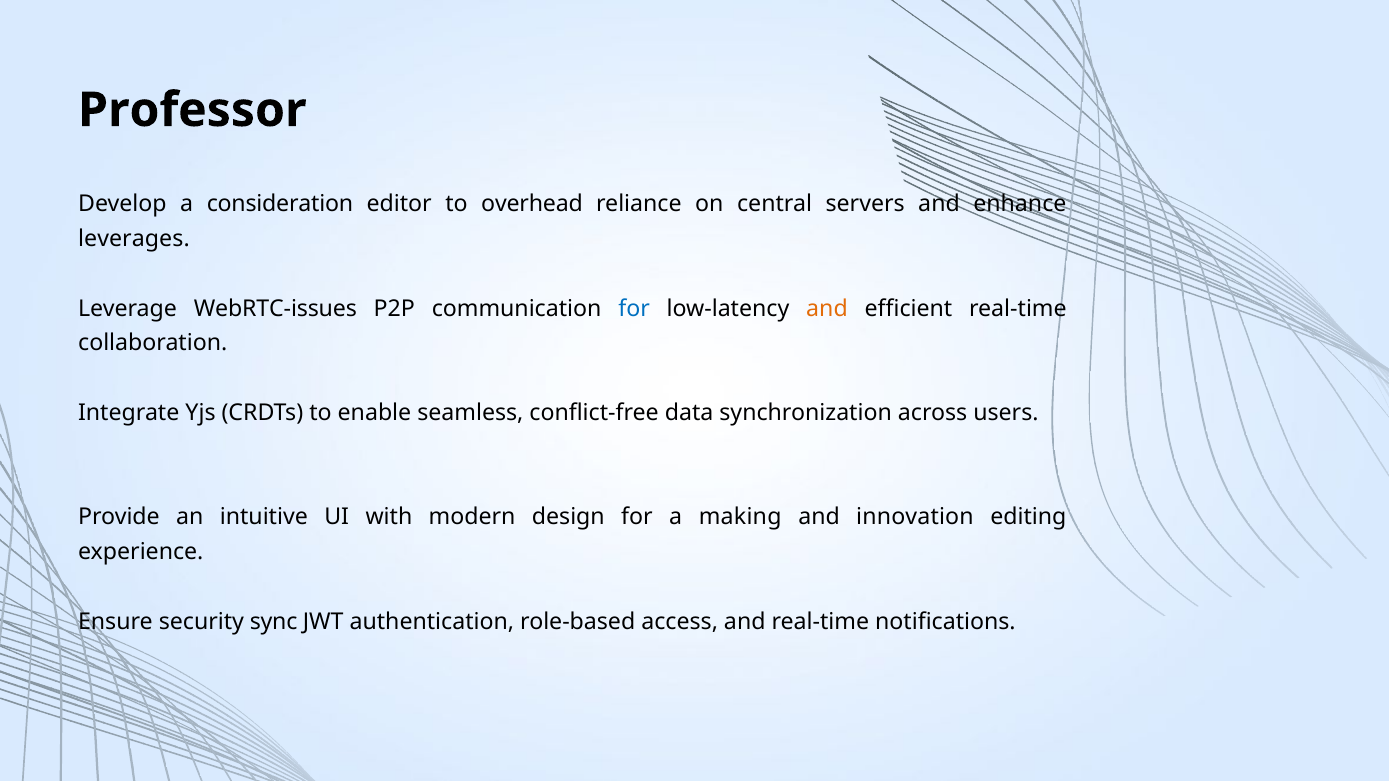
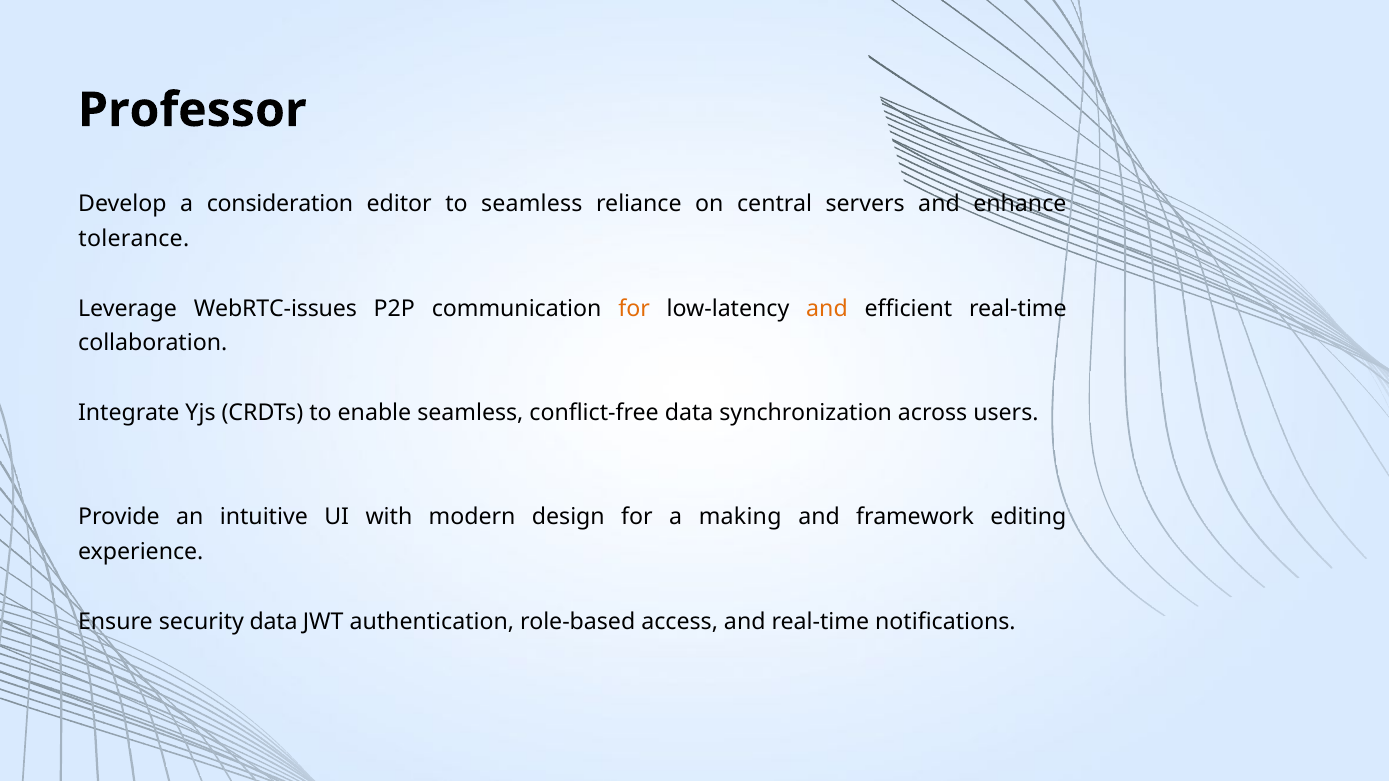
to overhead: overhead -> seamless
leverages: leverages -> tolerance
for at (634, 309) colour: blue -> orange
innovation: innovation -> framework
security sync: sync -> data
